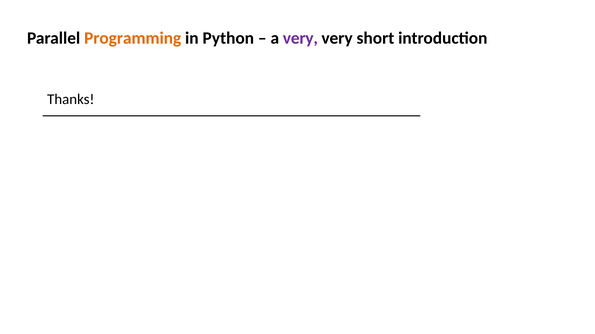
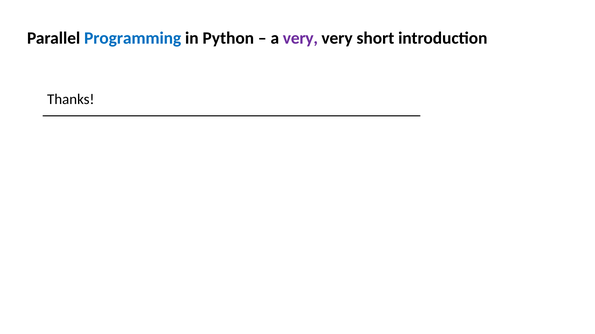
Programming colour: orange -> blue
